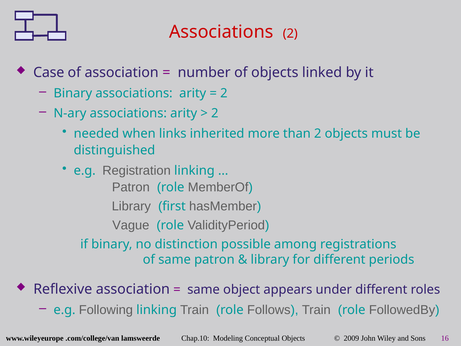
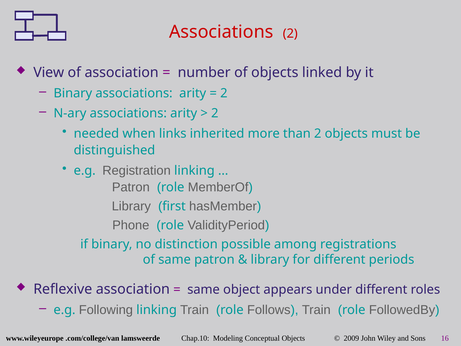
Case: Case -> View
Vague: Vague -> Phone
